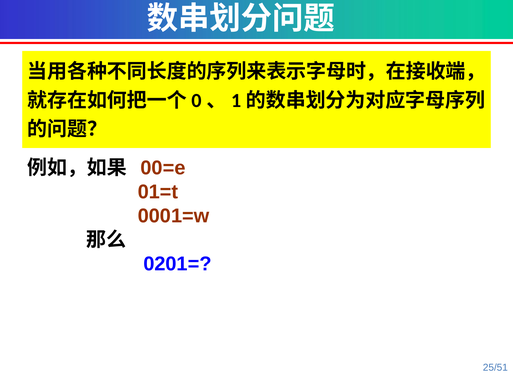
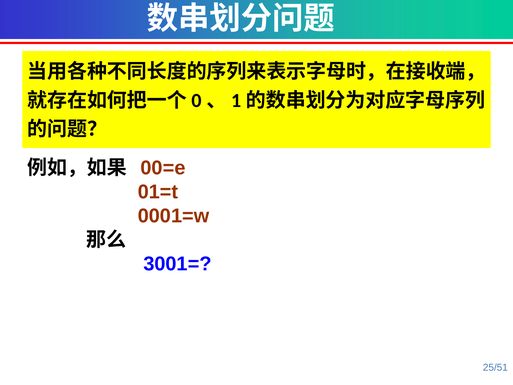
0201=: 0201= -> 3001=
